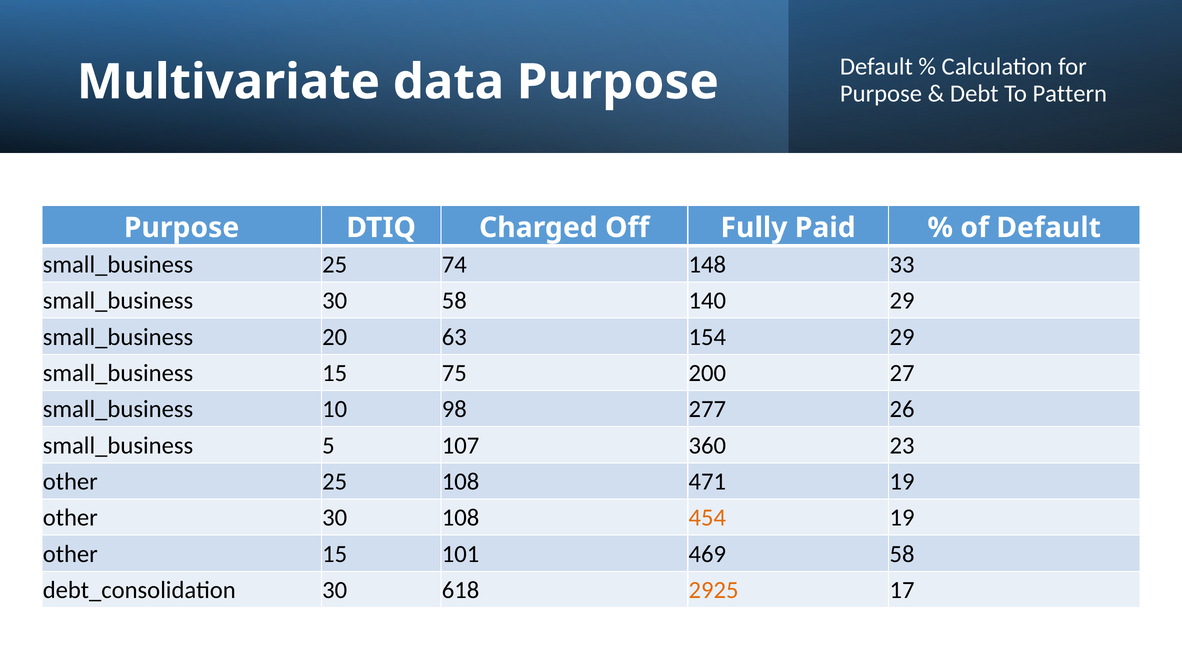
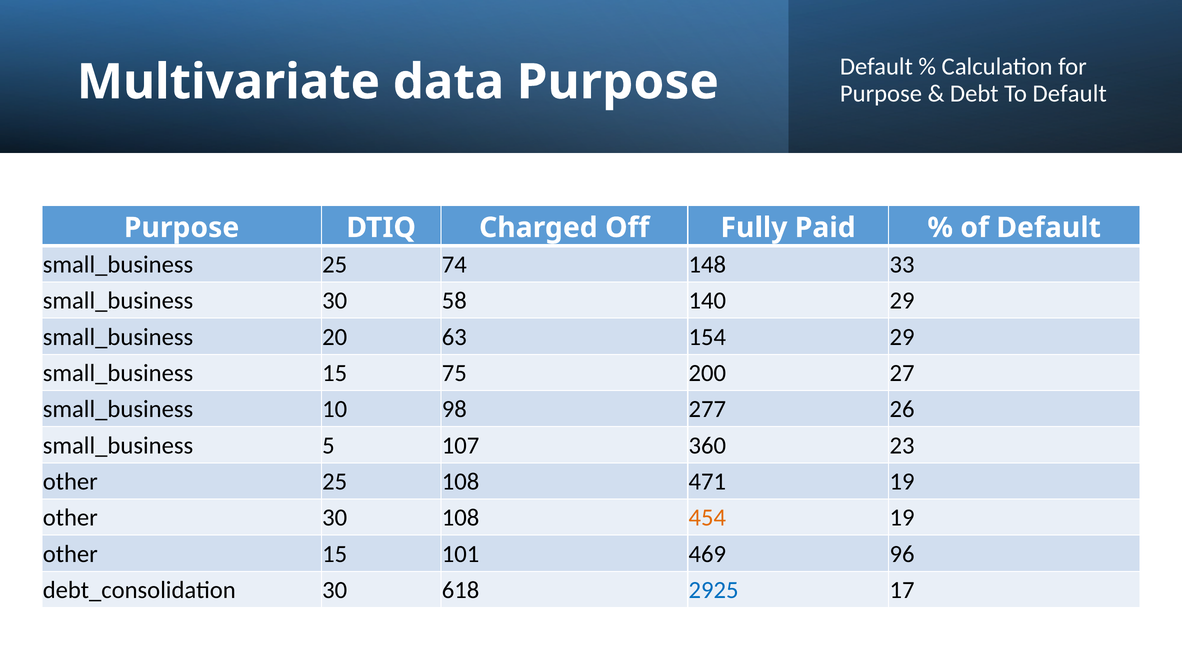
To Pattern: Pattern -> Default
469 58: 58 -> 96
2925 colour: orange -> blue
